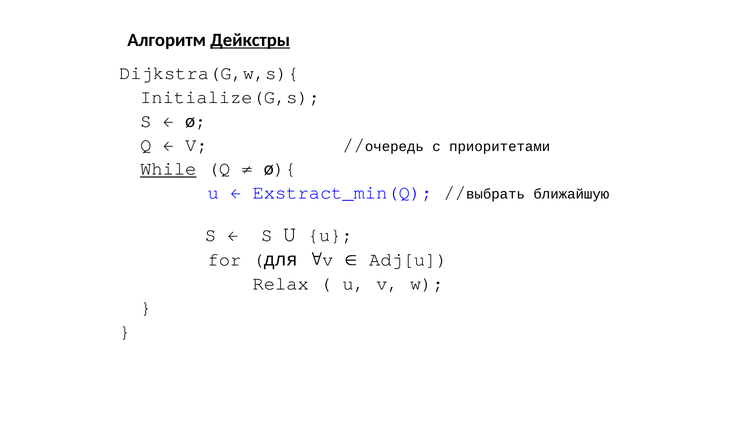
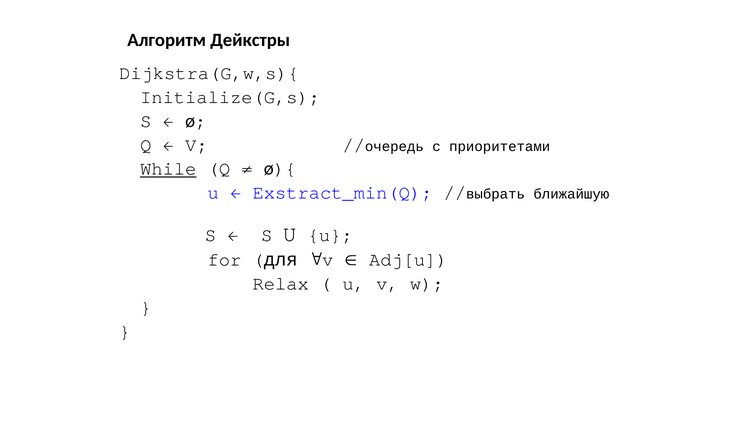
Дейкстры underline: present -> none
